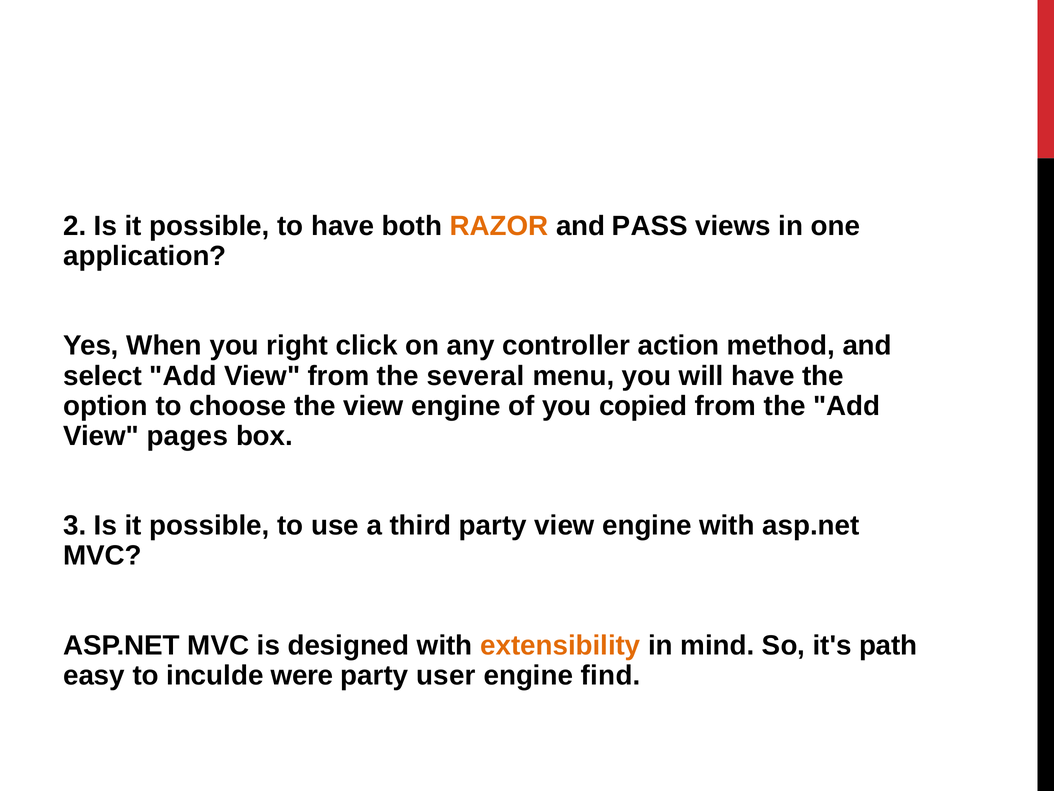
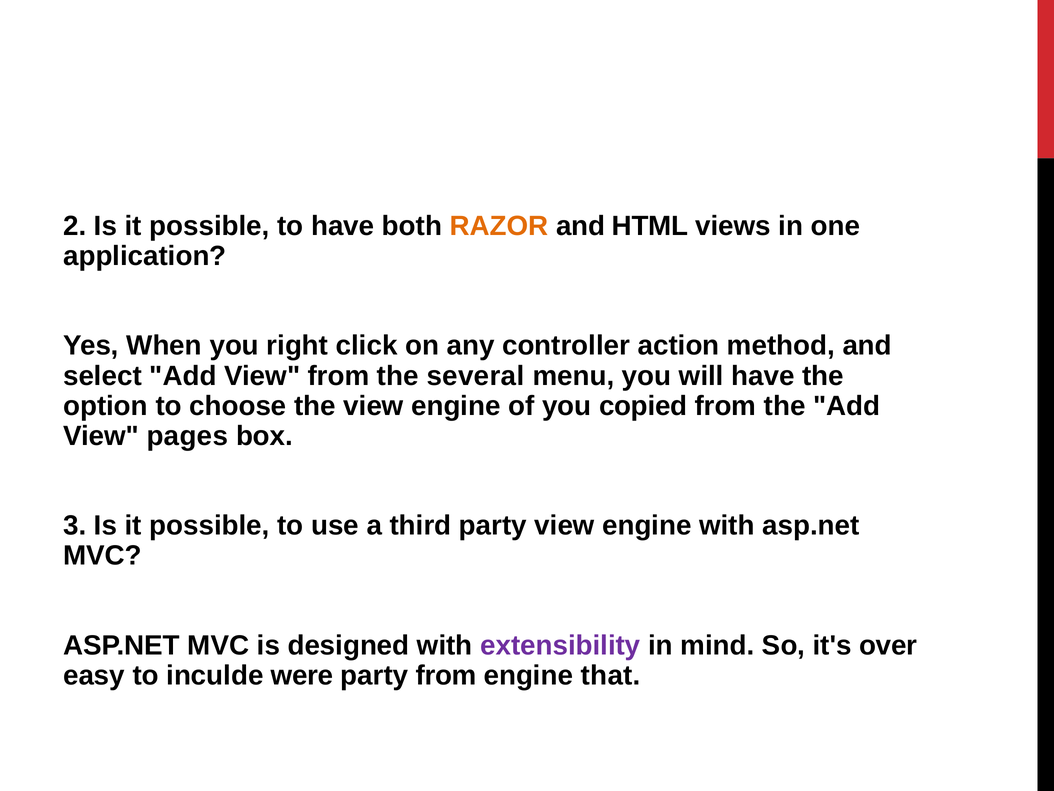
PASS: PASS -> HTML
extensibility colour: orange -> purple
path: path -> over
party user: user -> from
find: find -> that
